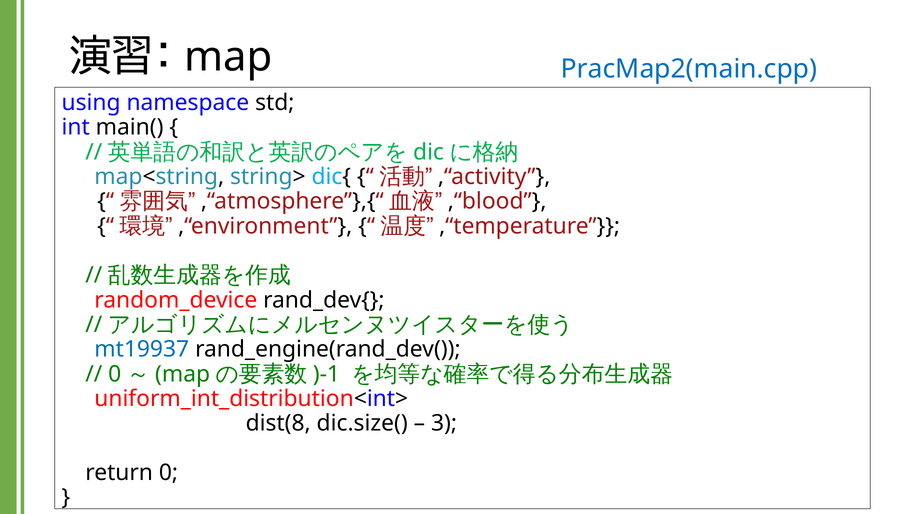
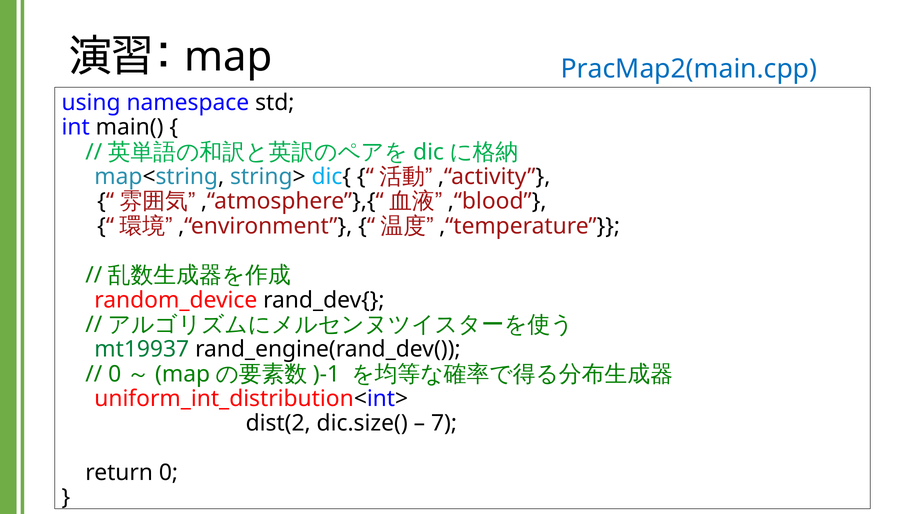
mt19937 colour: blue -> green
dist(8: dist(8 -> dist(2
3: 3 -> 7
